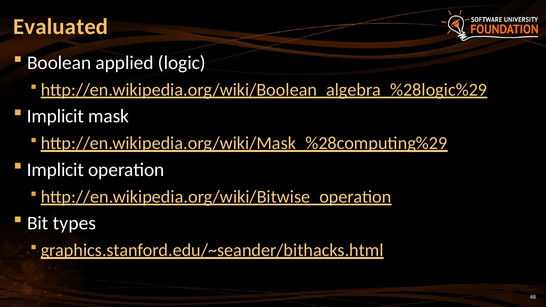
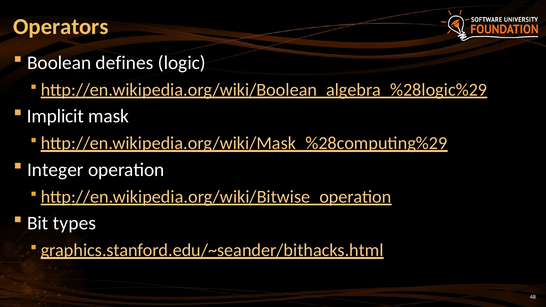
Evaluated: Evaluated -> Operators
applied: applied -> defines
Implicit at (55, 170): Implicit -> Integer
